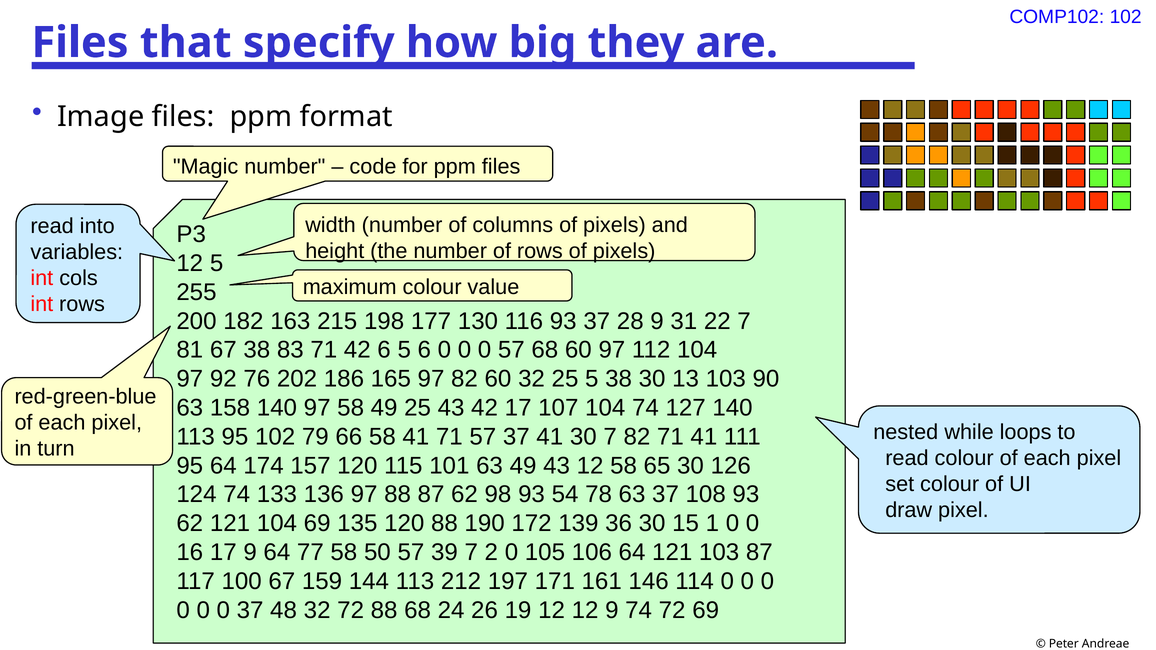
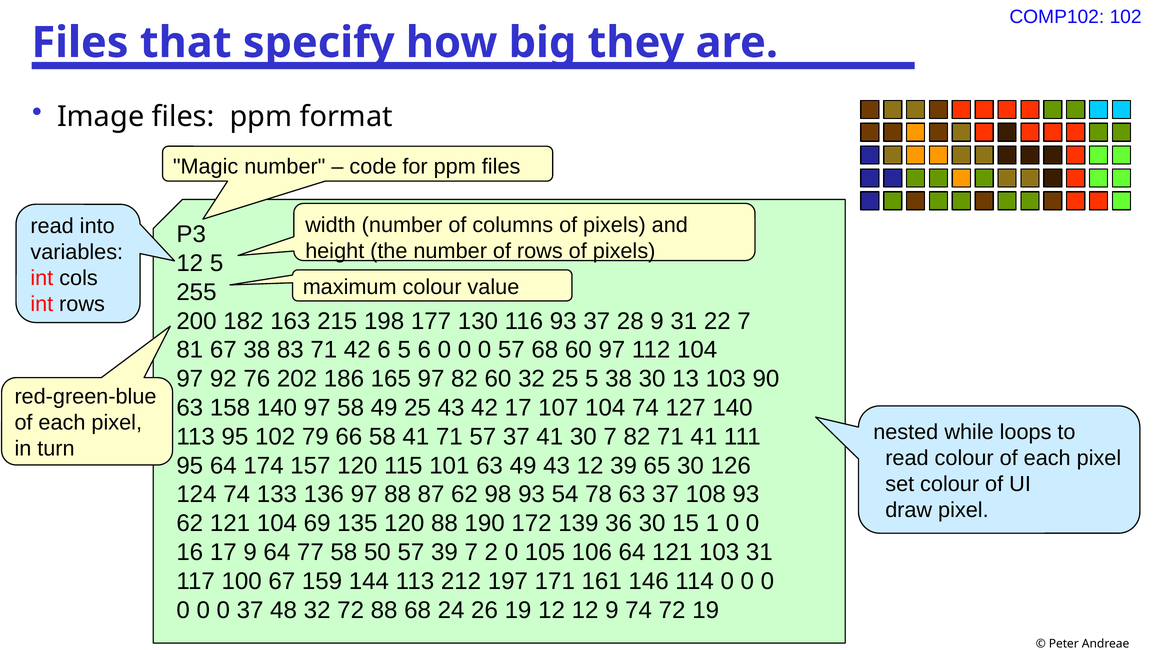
12 58: 58 -> 39
103 87: 87 -> 31
72 69: 69 -> 19
